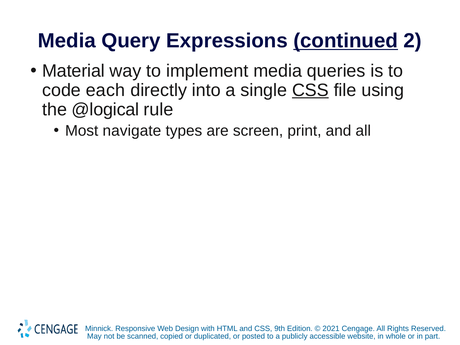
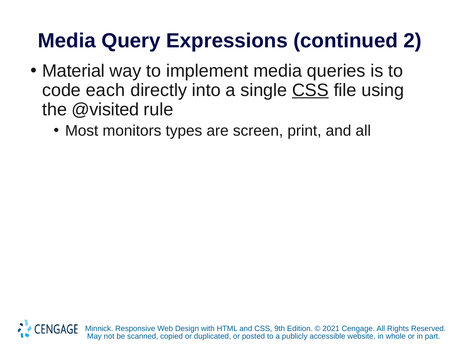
continued underline: present -> none
@logical: @logical -> @visited
navigate: navigate -> monitors
